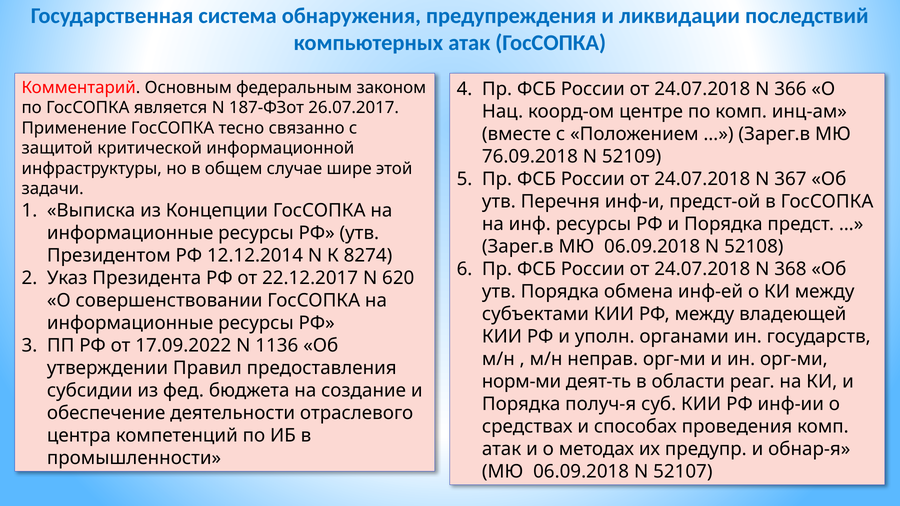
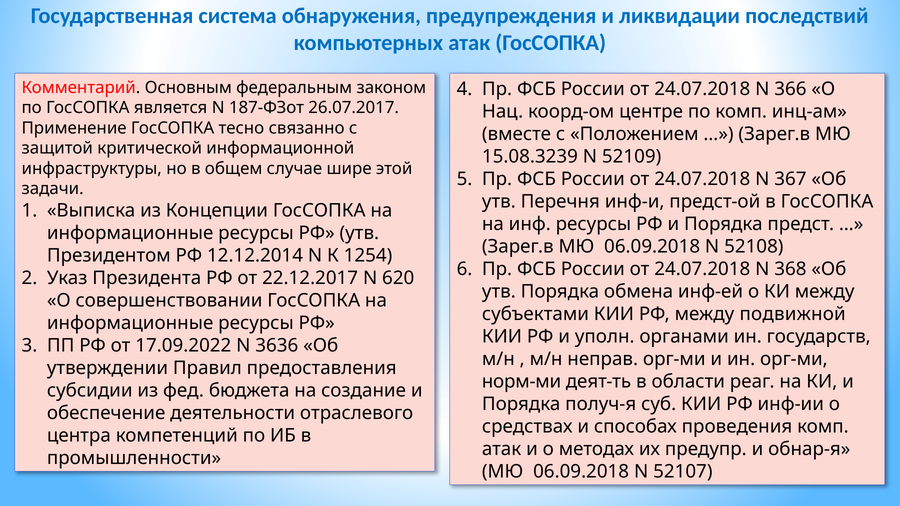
76.09.2018: 76.09.2018 -> 15.08.3239
8274: 8274 -> 1254
владеющей: владеющей -> подвижной
1136: 1136 -> 3636
